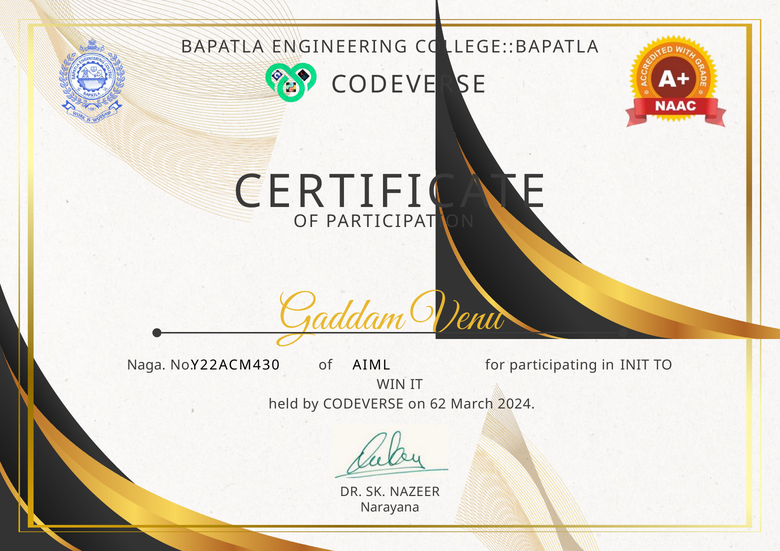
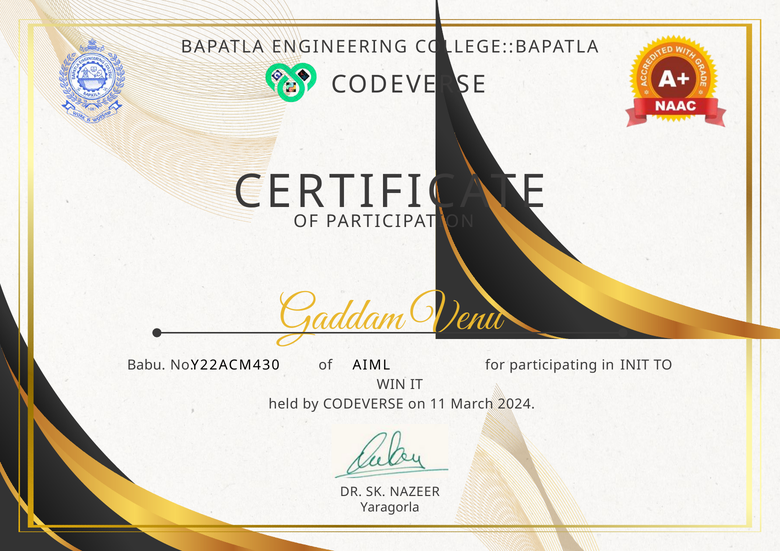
Naga: Naga -> Babu
62: 62 -> 11
Narayana: Narayana -> Yaragorla
